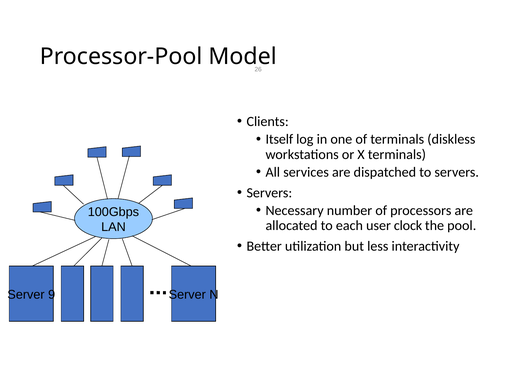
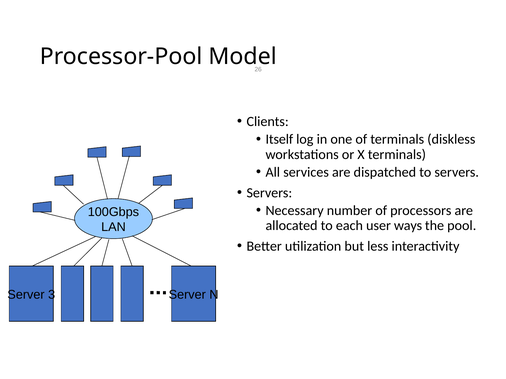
clock: clock -> ways
9: 9 -> 3
